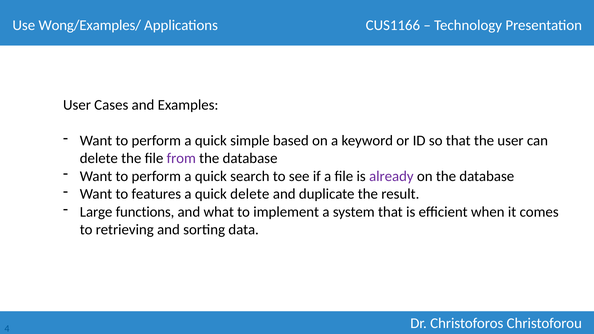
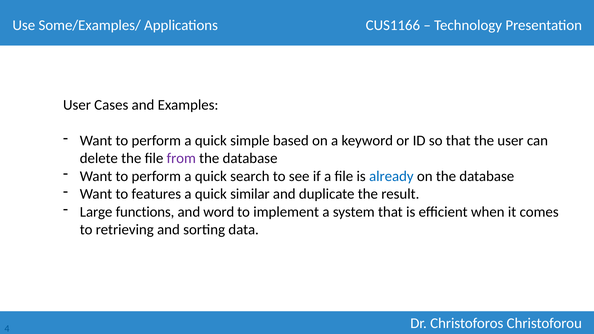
Wong/Examples/: Wong/Examples/ -> Some/Examples/
already colour: purple -> blue
quick delete: delete -> similar
what: what -> word
